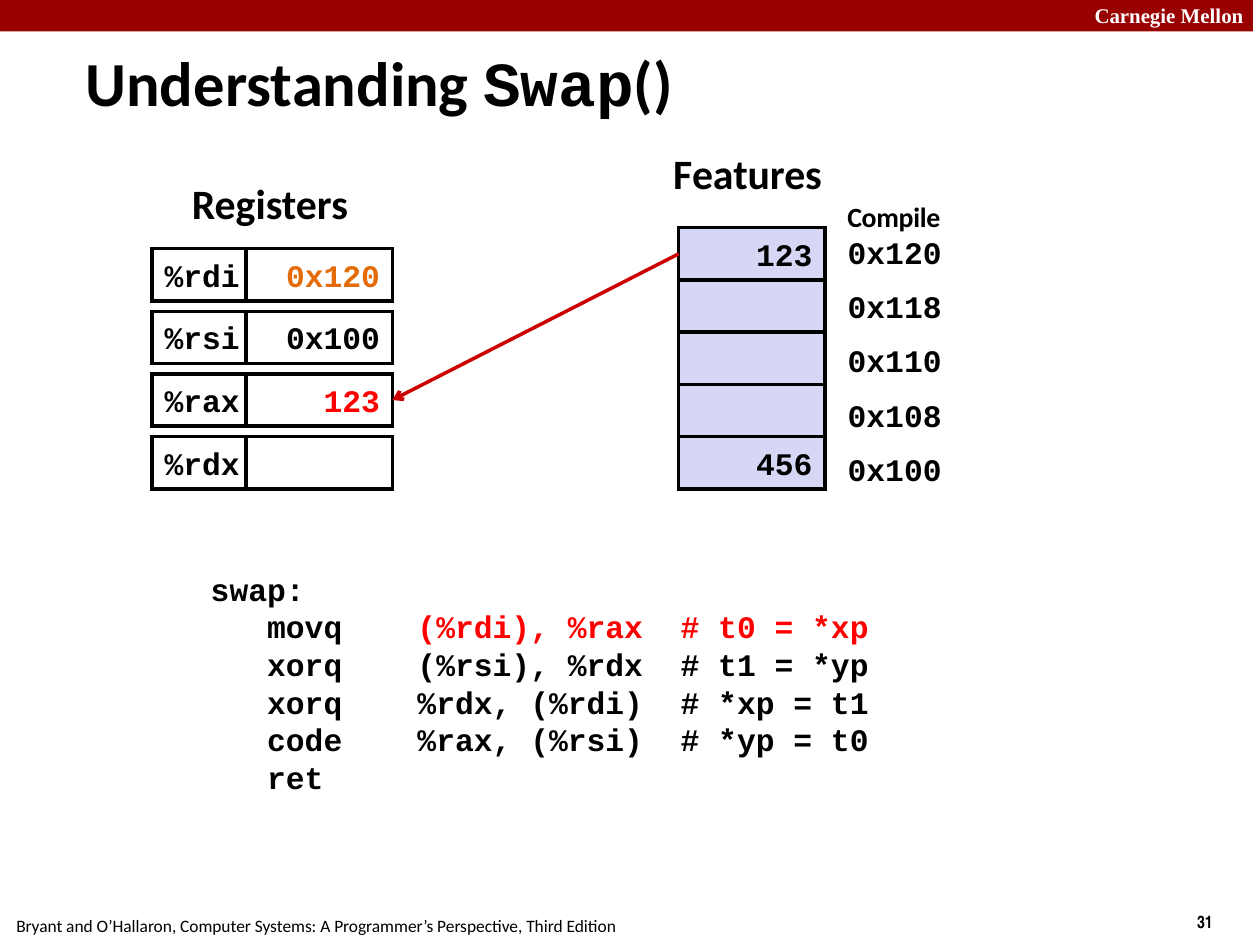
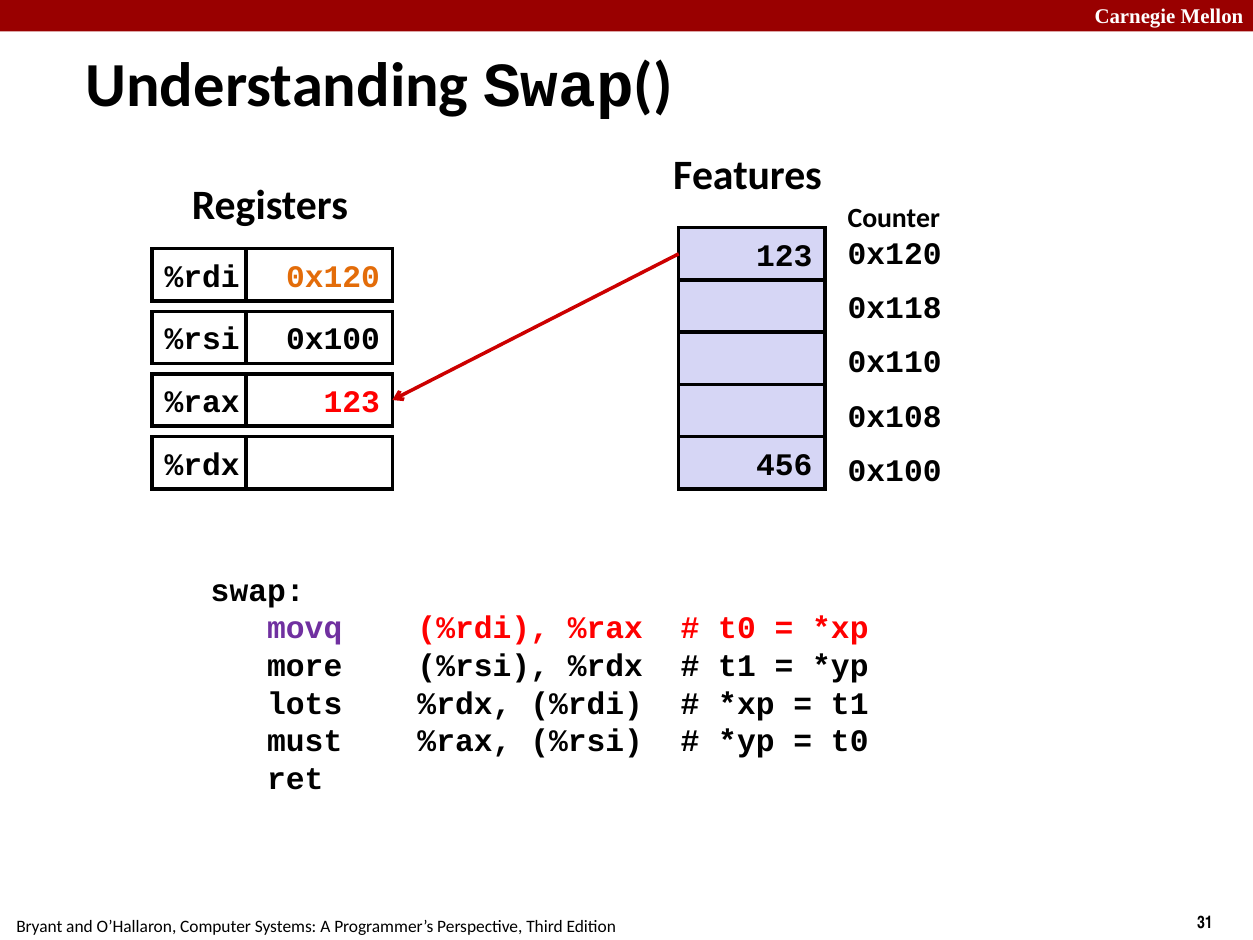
Compile: Compile -> Counter
movq colour: black -> purple
xorq at (305, 666): xorq -> more
xorq at (305, 704): xorq -> lots
code: code -> must
